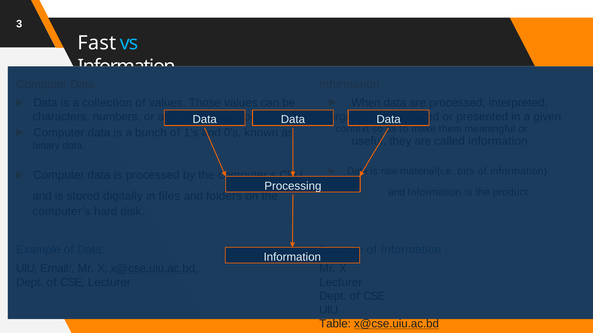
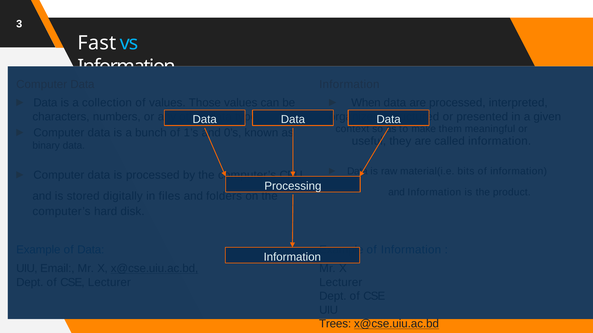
Table: Table -> Trees
